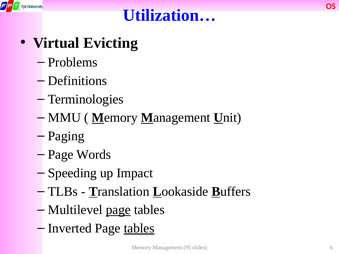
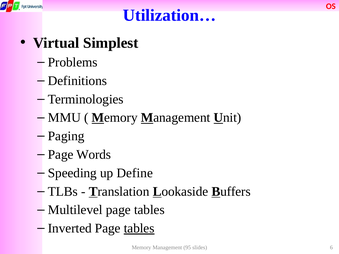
Evicting: Evicting -> Simplest
Impact: Impact -> Define
page at (118, 210) underline: present -> none
